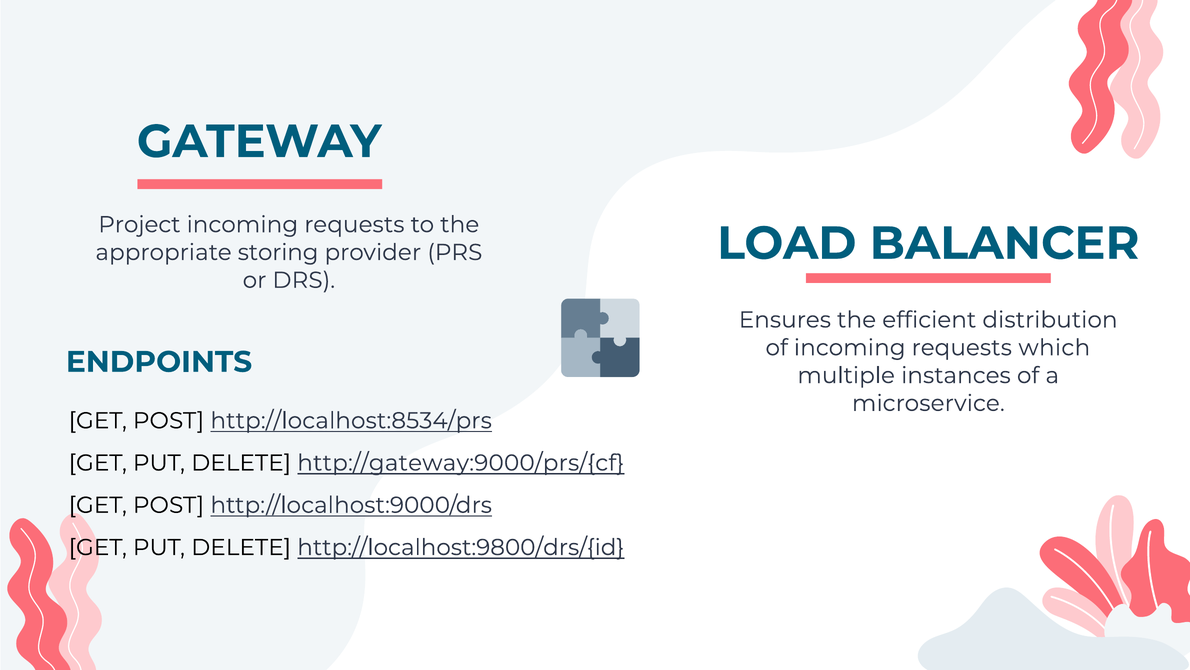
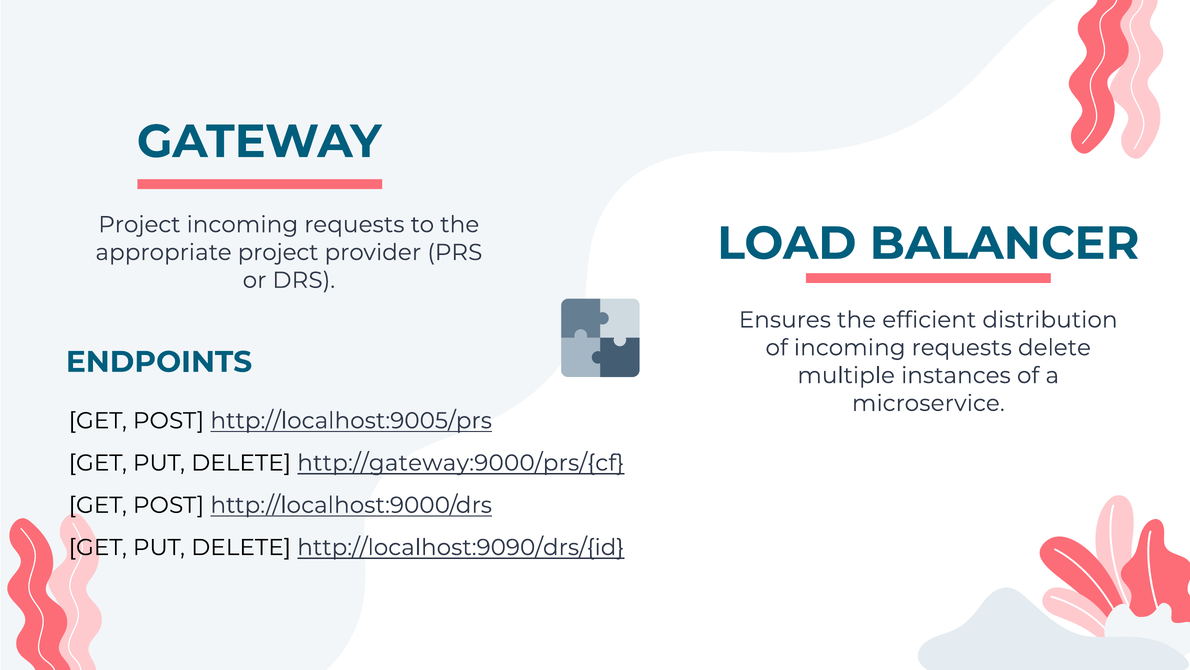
appropriate storing: storing -> project
requests which: which -> delete
http://localhost:8534/prs: http://localhost:8534/prs -> http://localhost:9005/prs
http://localhost:9800/drs/{id: http://localhost:9800/drs/{id -> http://localhost:9090/drs/{id
